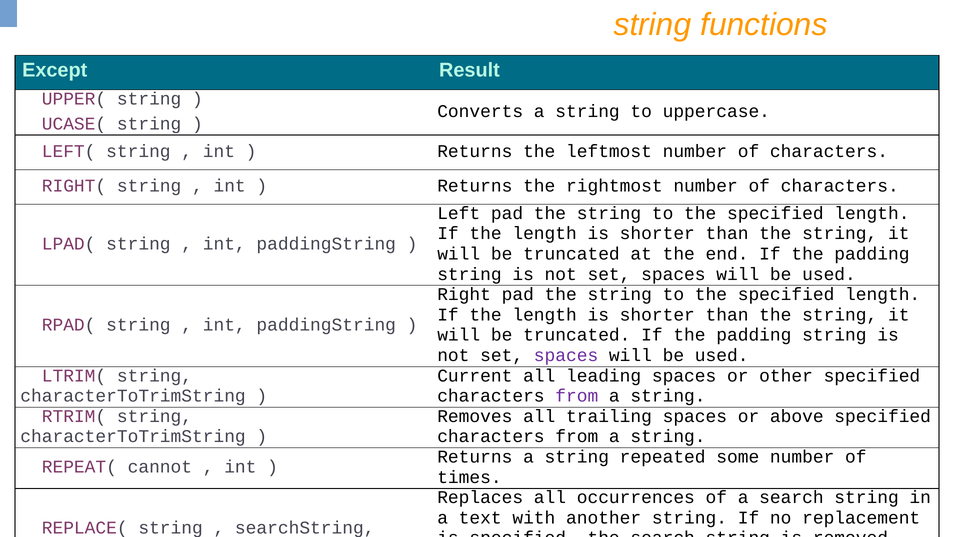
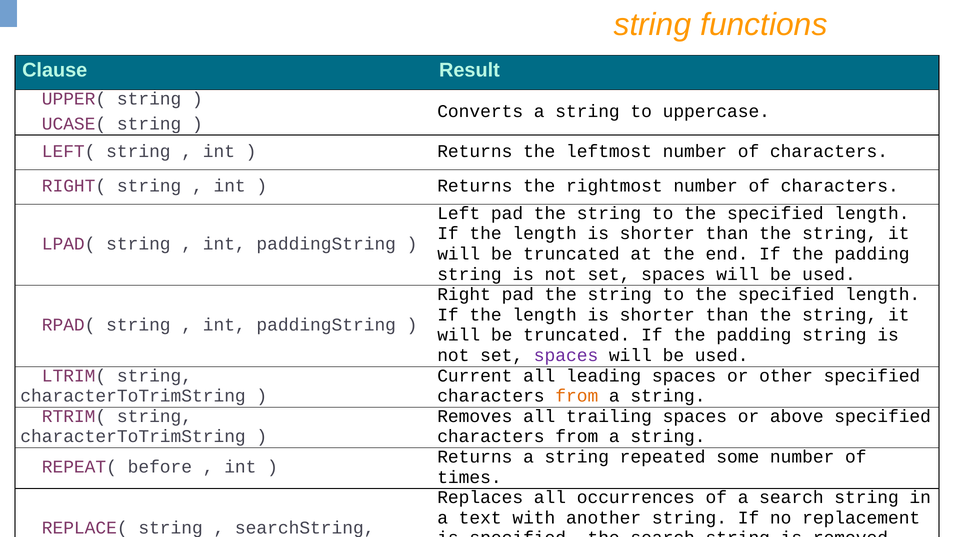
Except: Except -> Clause
from at (577, 396) colour: purple -> orange
cannot: cannot -> before
